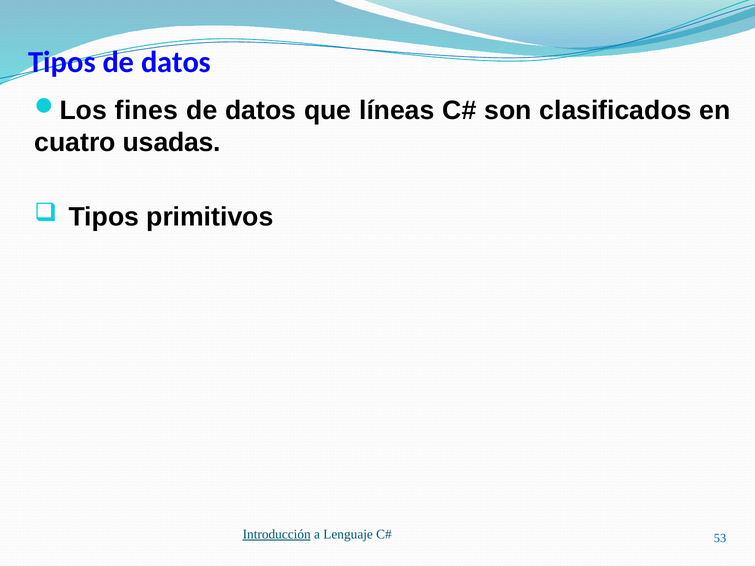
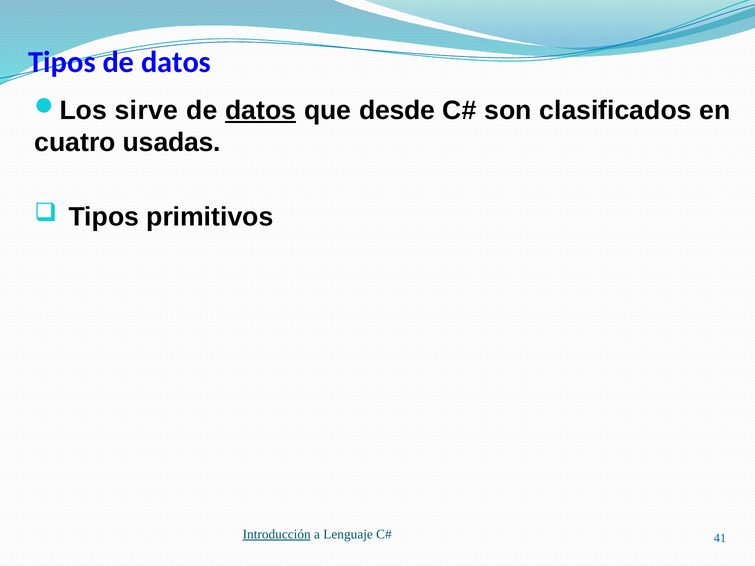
fines: fines -> sirve
datos at (261, 111) underline: none -> present
líneas: líneas -> desde
53: 53 -> 41
